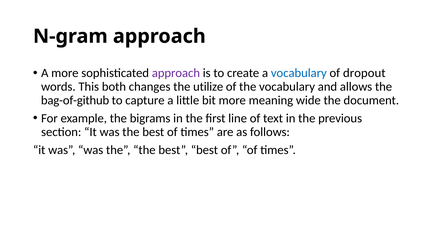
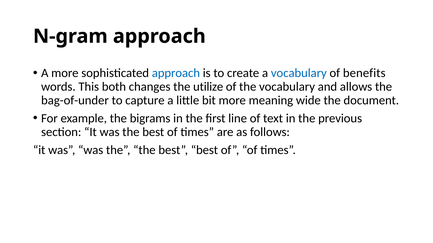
approach at (176, 73) colour: purple -> blue
dropout: dropout -> benefits
bag-of-github: bag-of-github -> bag-of-under
